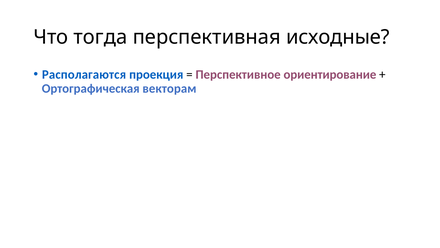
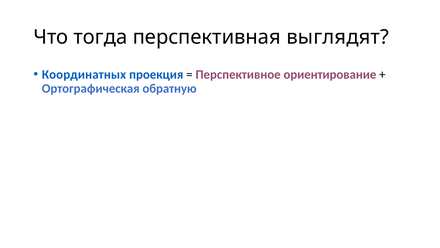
исходные: исходные -> выглядят
Располагаются: Располагаются -> Координатных
векторам: векторам -> обратную
